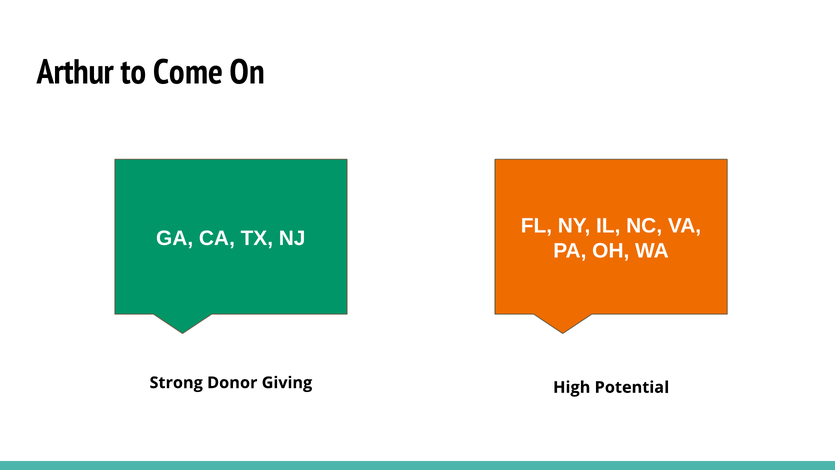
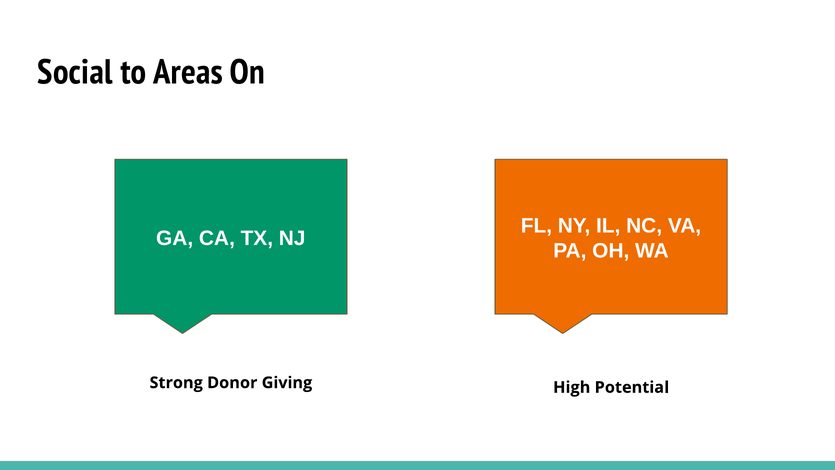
Arthur: Arthur -> Social
Come: Come -> Areas
